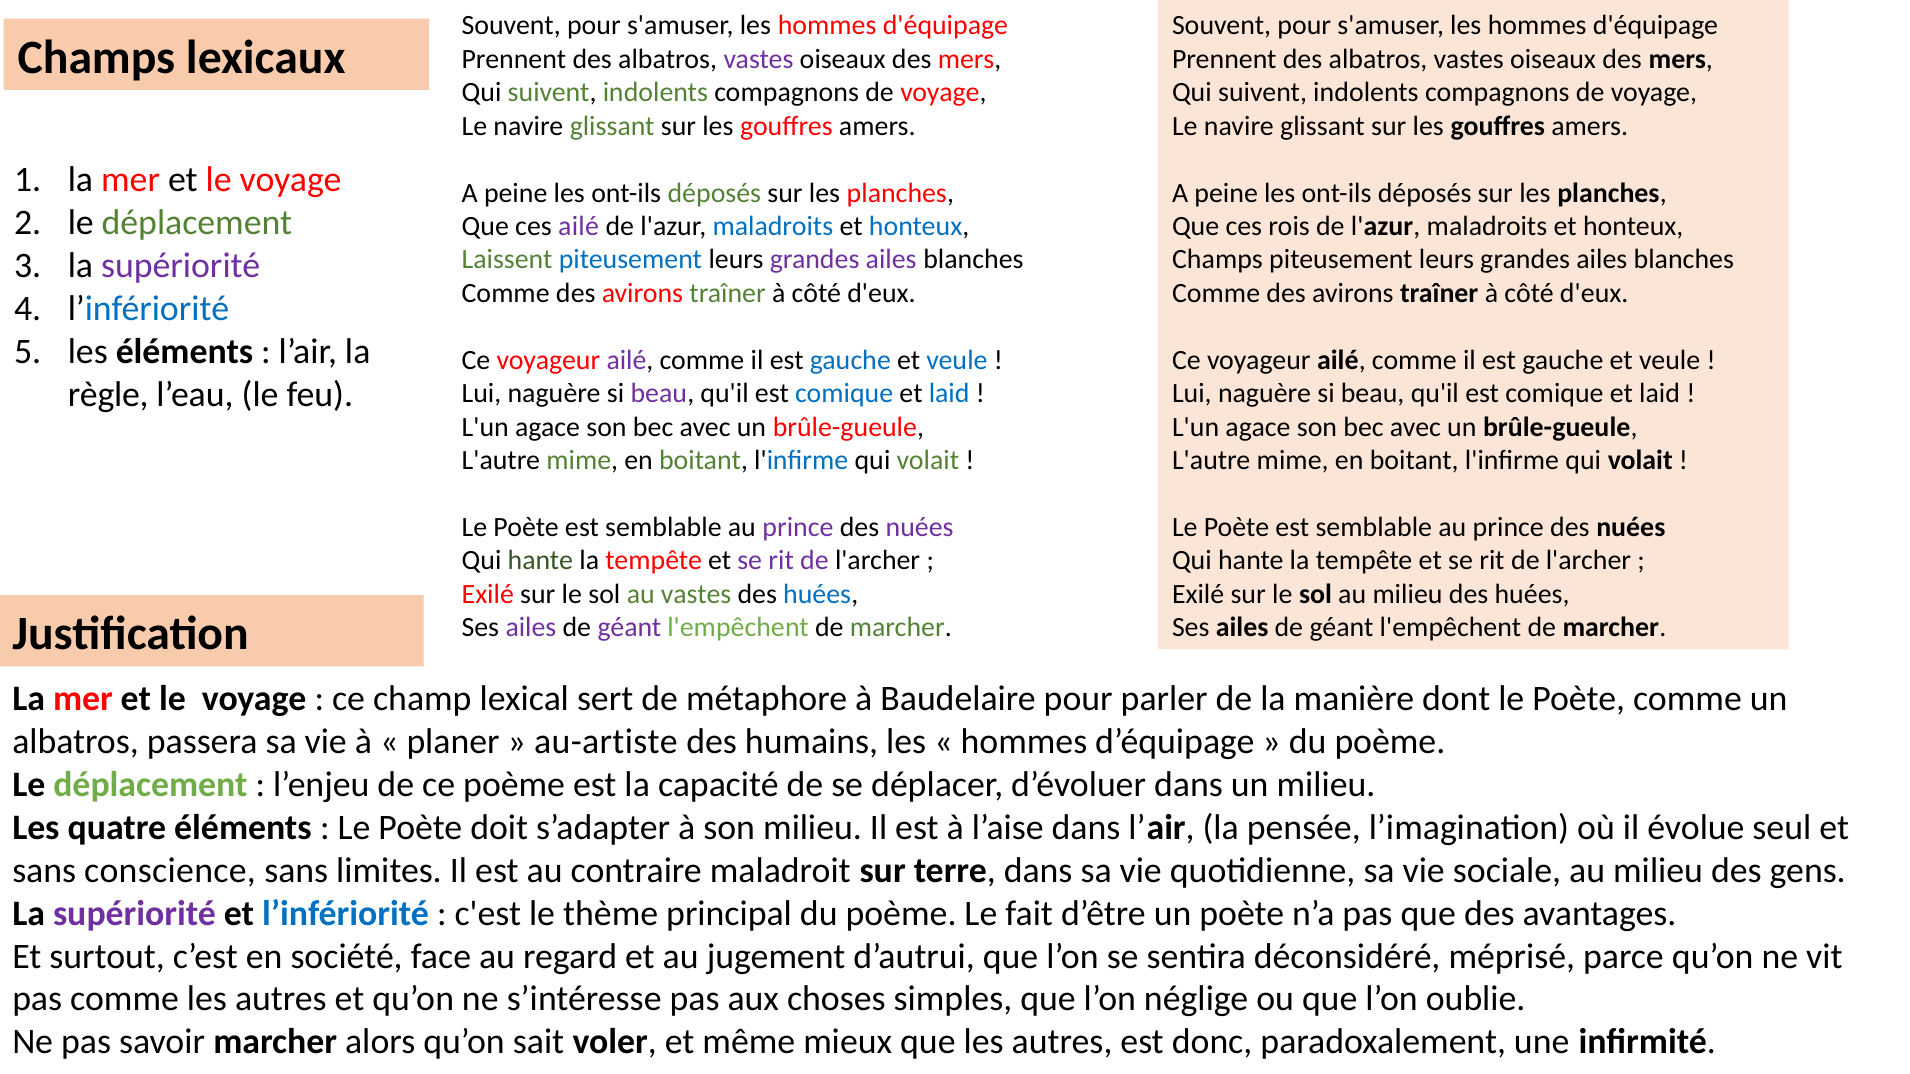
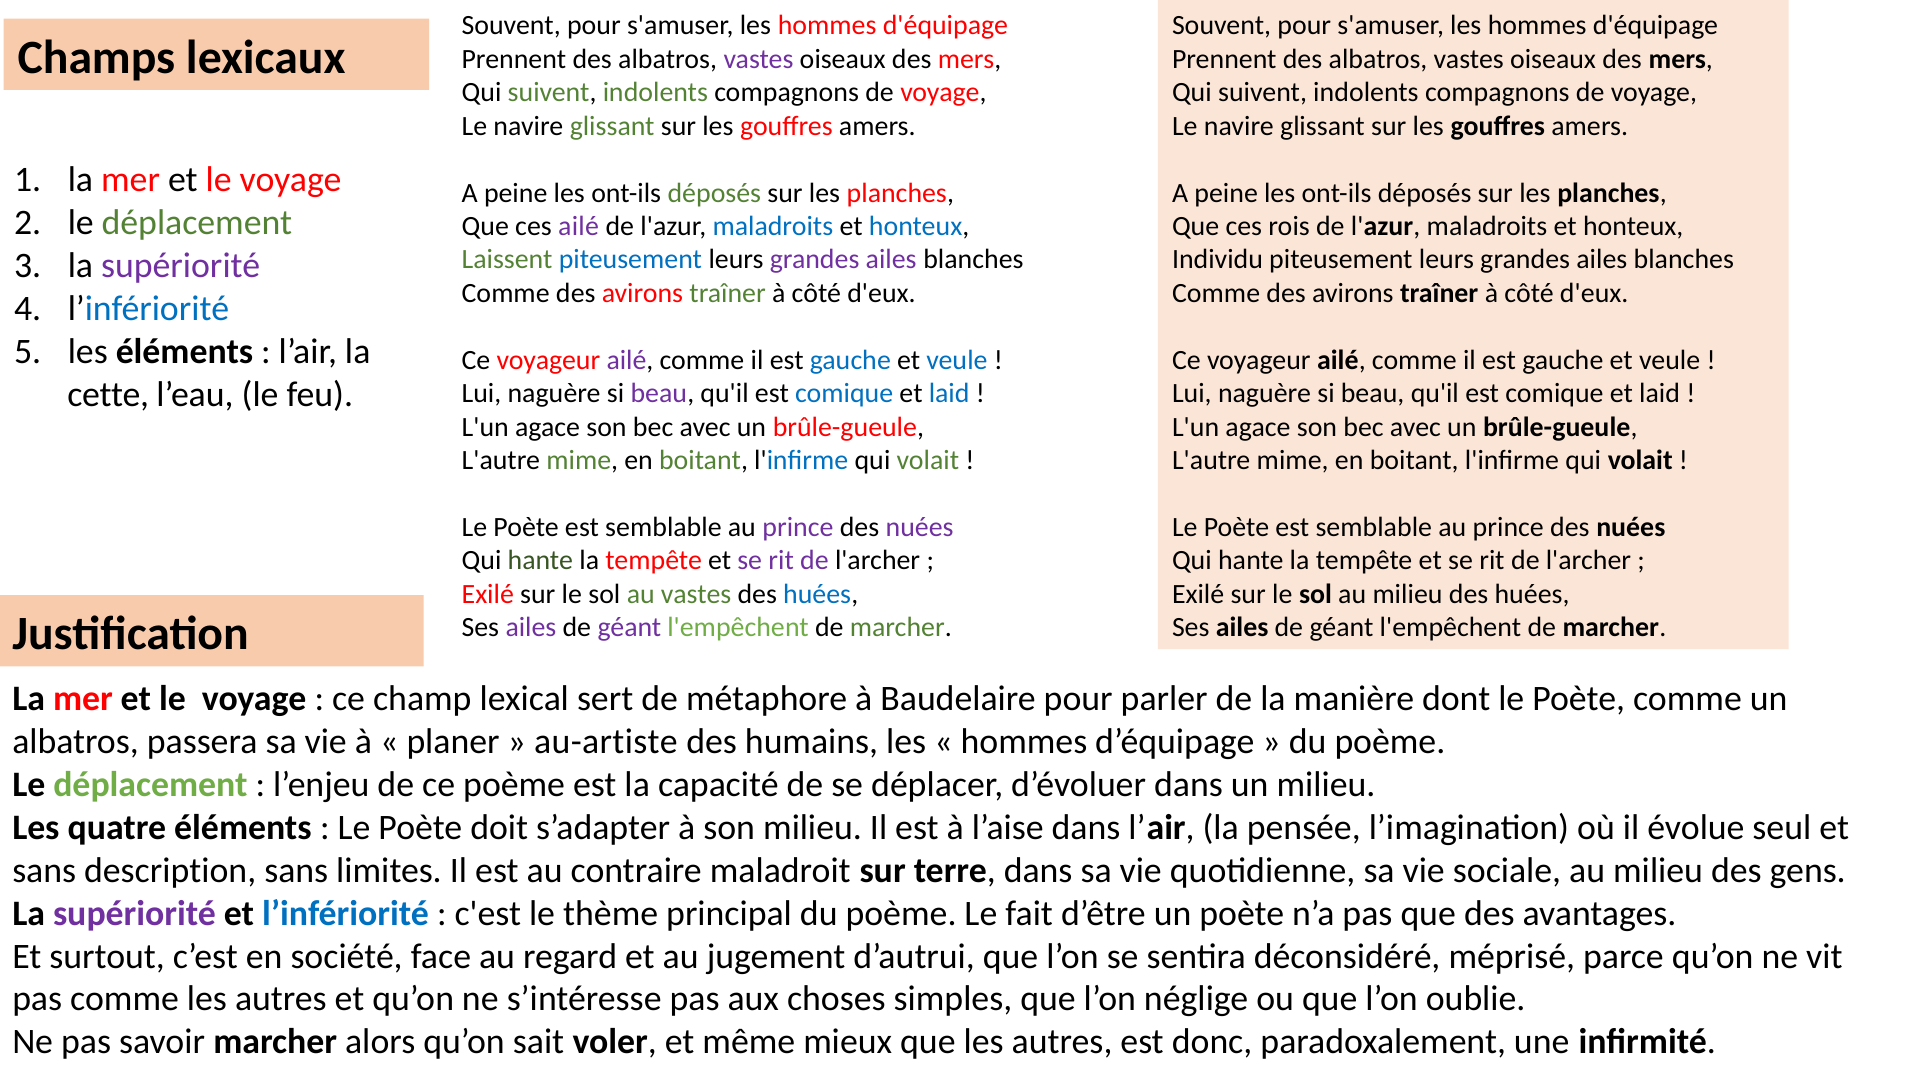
Champs at (1217, 260): Champs -> Individu
règle: règle -> cette
conscience: conscience -> description
